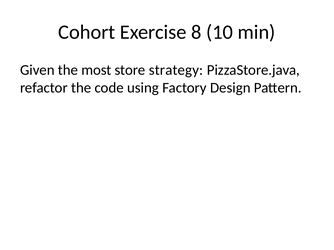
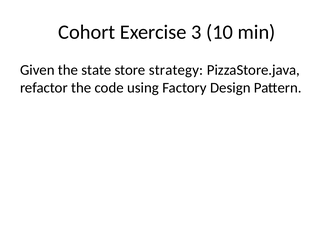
8: 8 -> 3
most: most -> state
